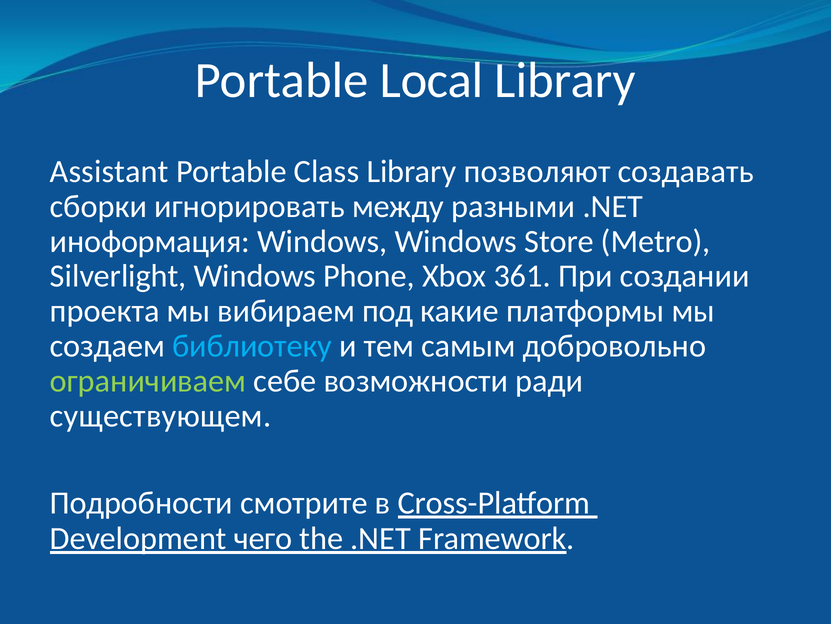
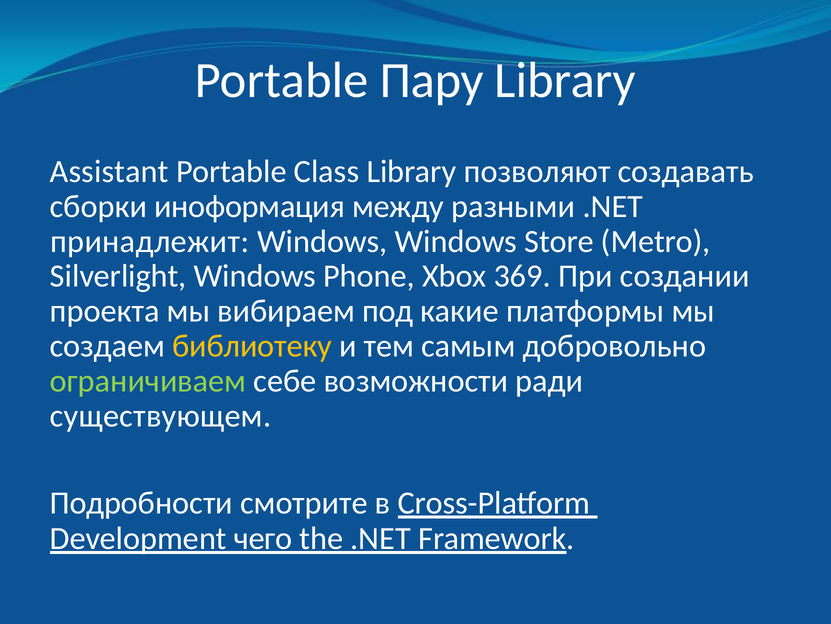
Local: Local -> Пару
игнорировать: игнорировать -> иноформация
иноформация: иноформация -> принадлежит
361: 361 -> 369
библиотеку colour: light blue -> yellow
